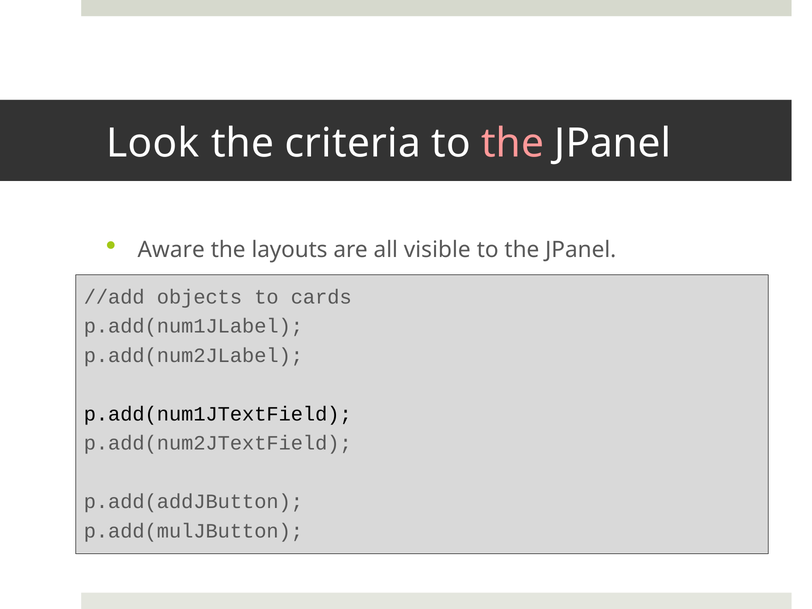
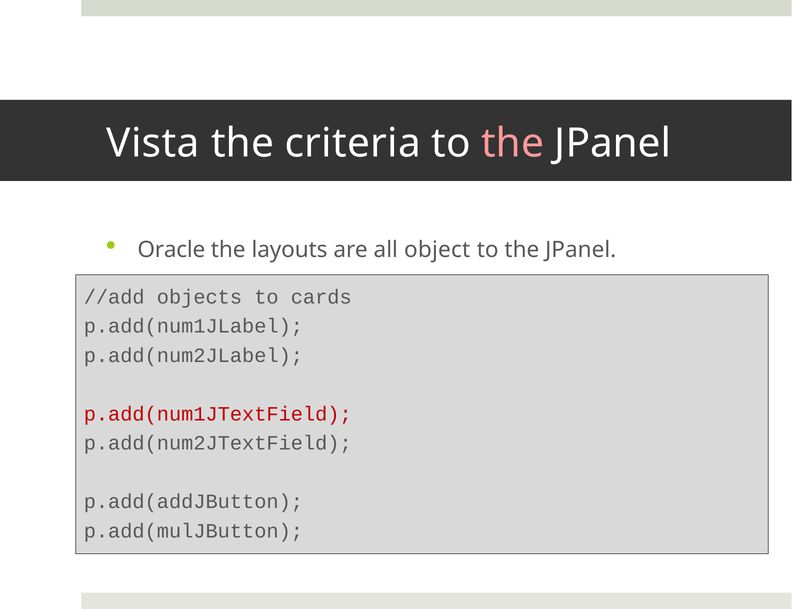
Look: Look -> Vista
Aware: Aware -> Oracle
visible: visible -> object
p.add(num1JTextField colour: black -> red
